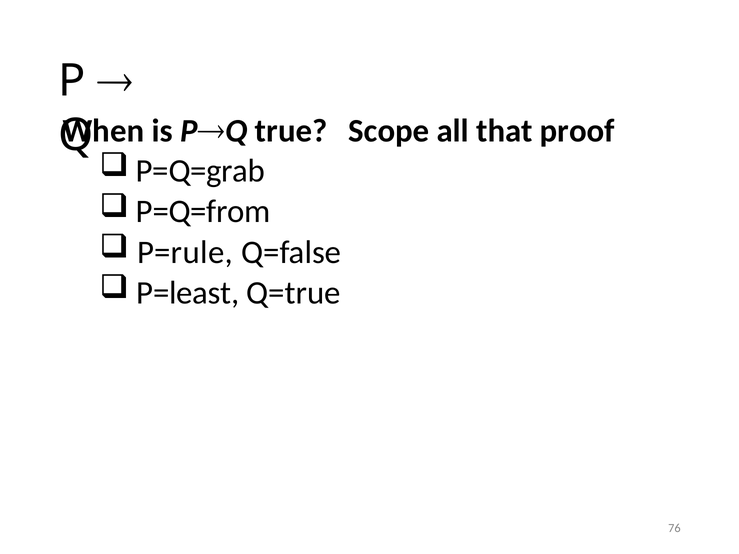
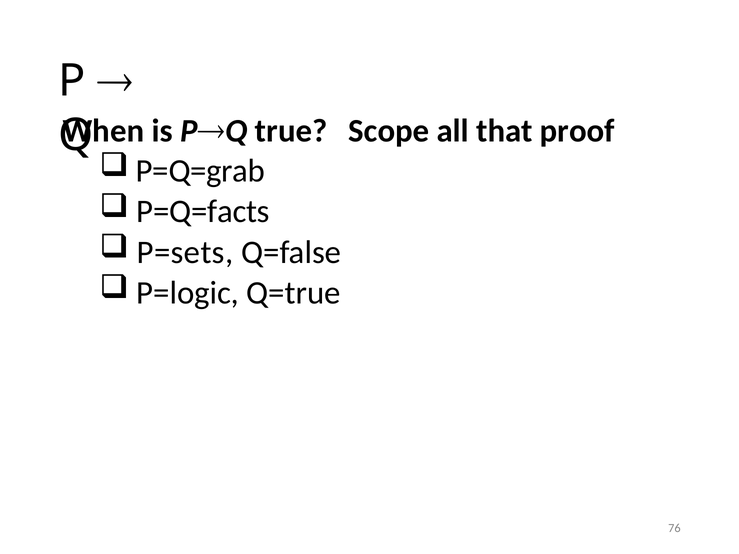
P=Q=from: P=Q=from -> P=Q=facts
P=rule: P=rule -> P=sets
P=least: P=least -> P=logic
